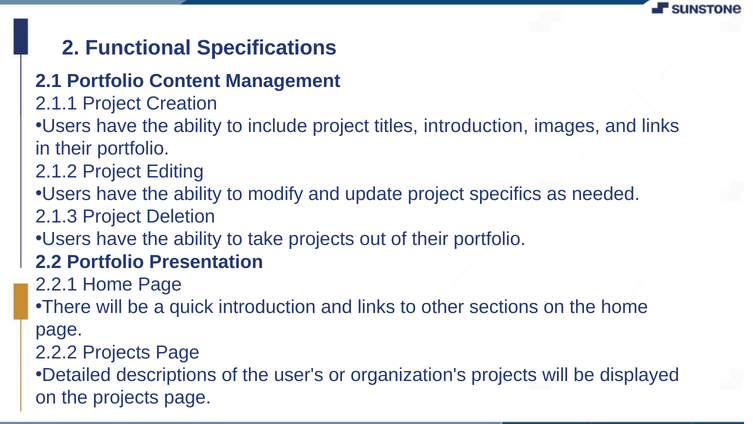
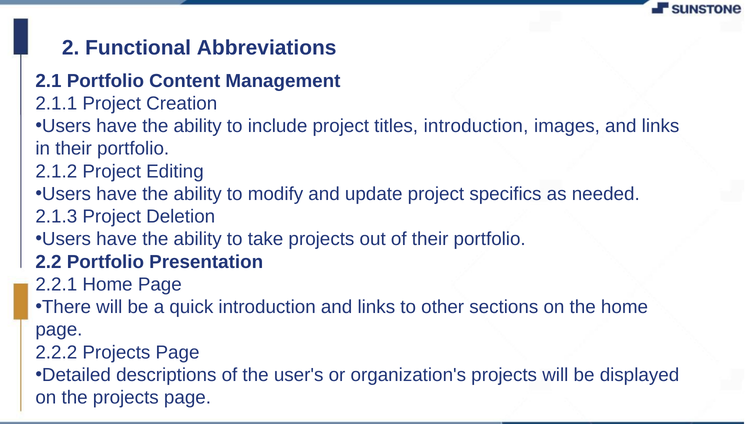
Specifications: Specifications -> Abbreviations
